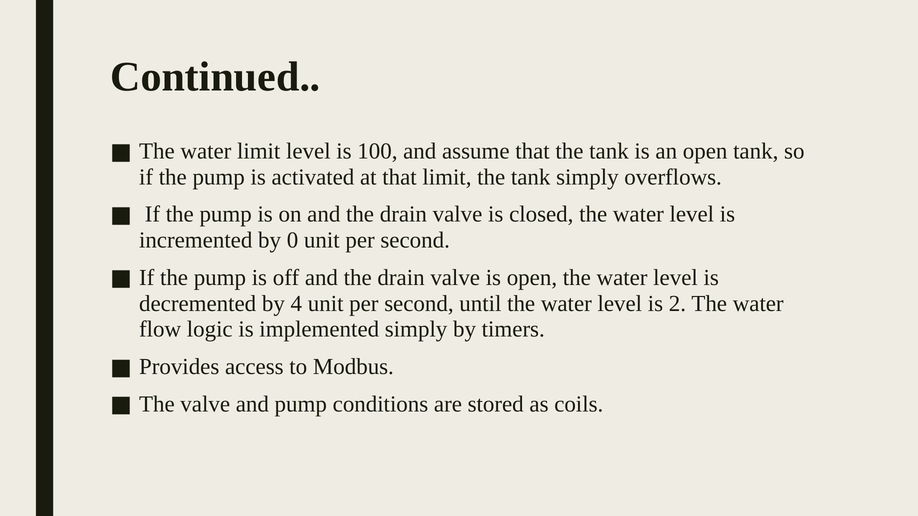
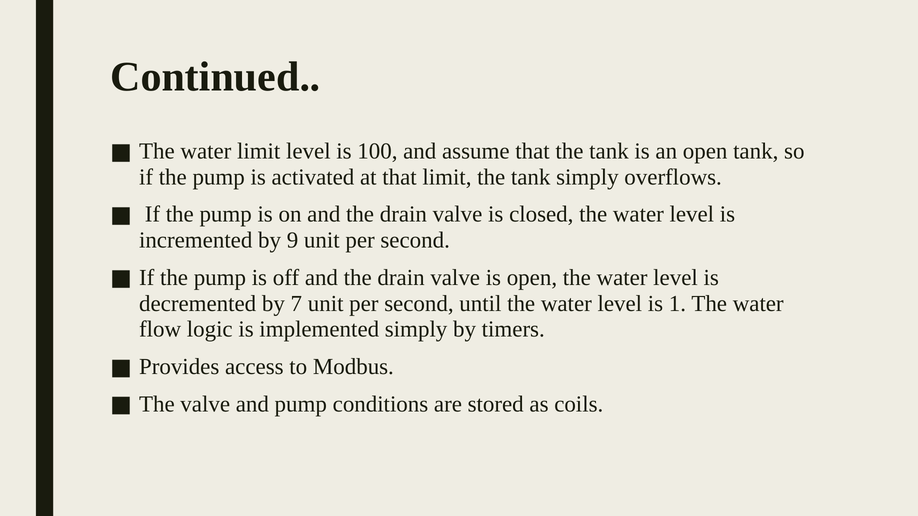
0: 0 -> 9
4: 4 -> 7
2: 2 -> 1
